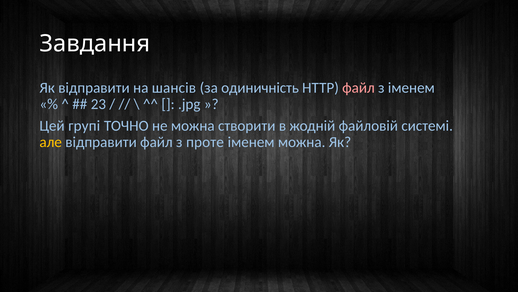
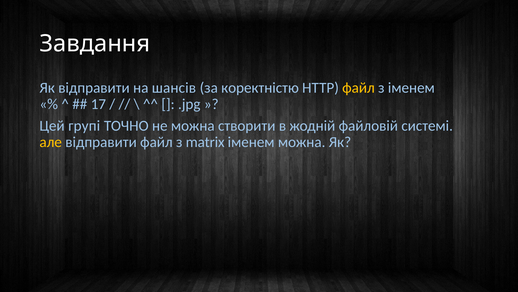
одиничність: одиничність -> коректністю
файл at (358, 88) colour: pink -> yellow
23: 23 -> 17
проте: проте -> matrix
